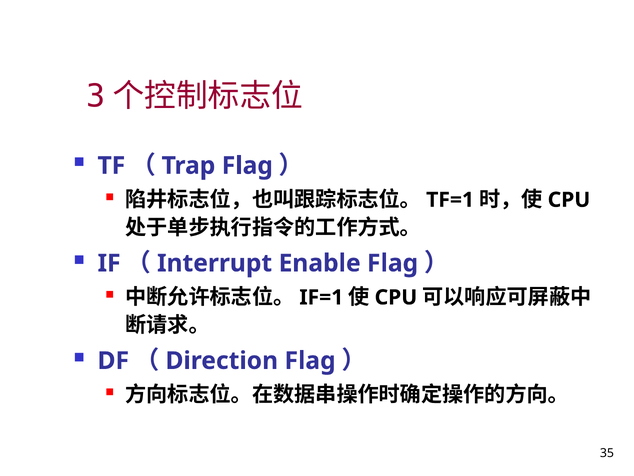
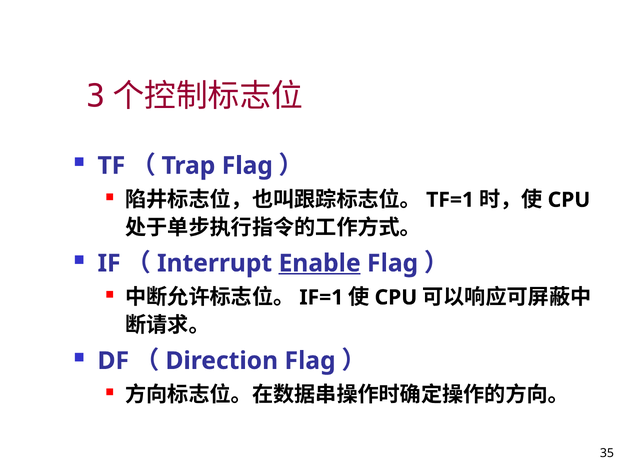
Enable underline: none -> present
